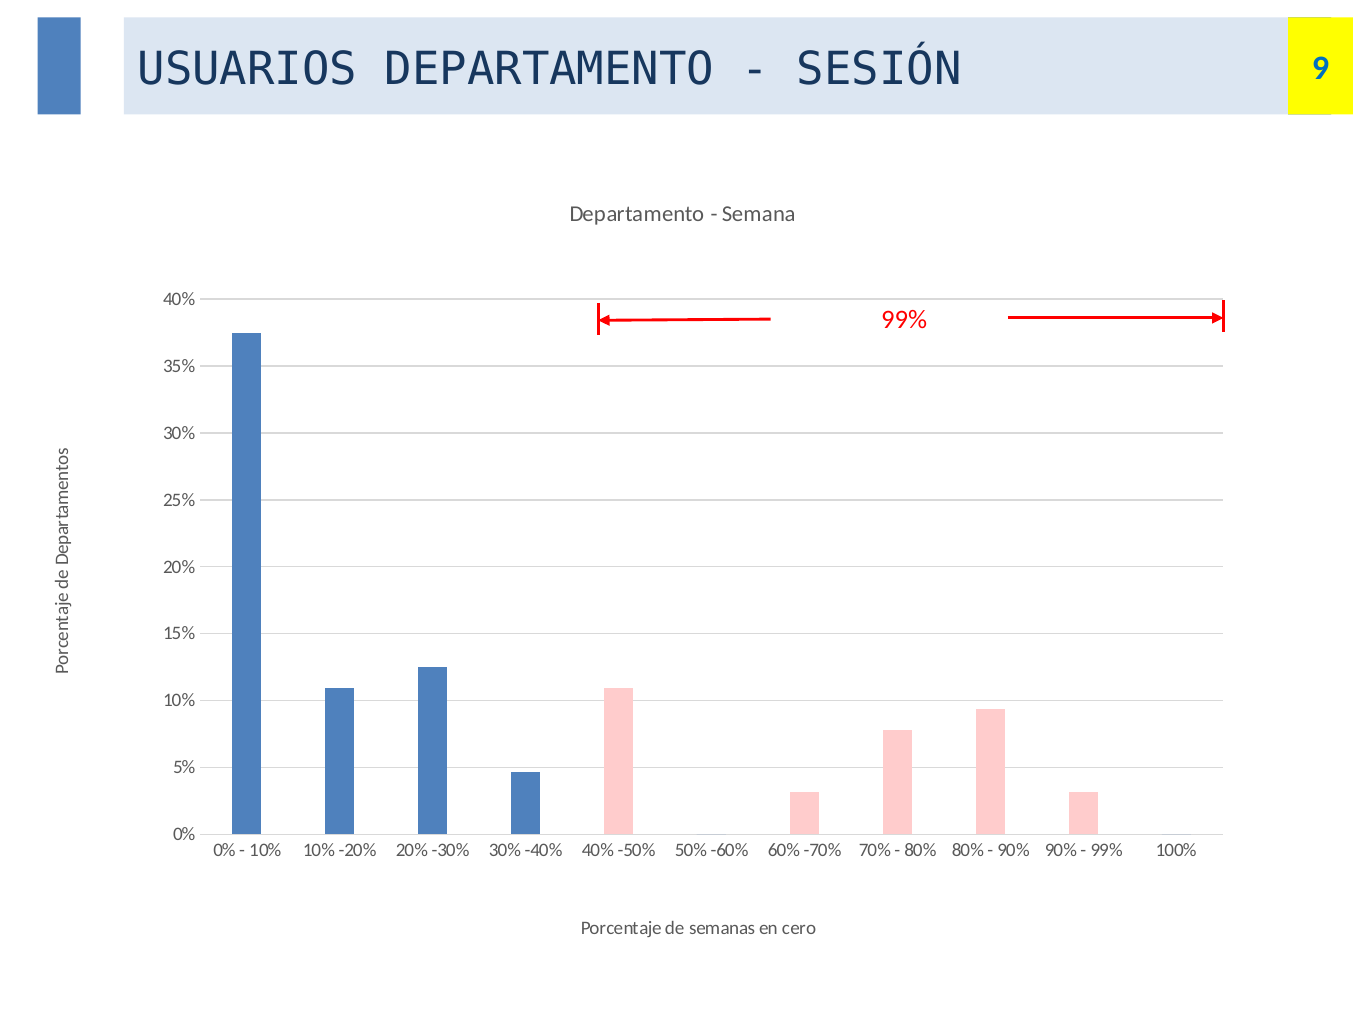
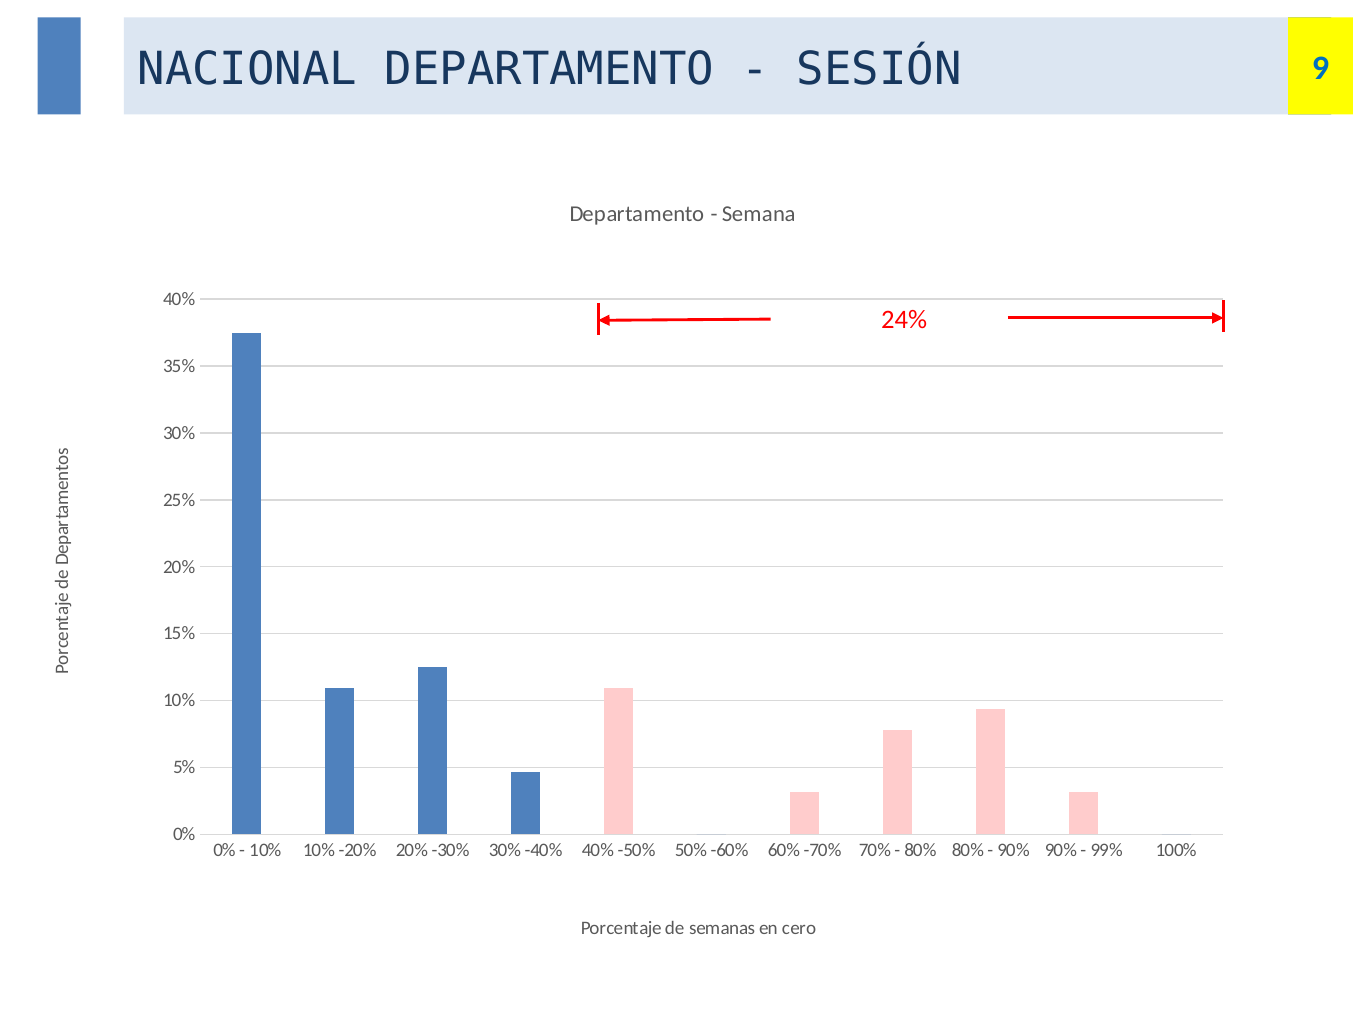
USUARIOS: USUARIOS -> NACIONAL
99% at (904, 319): 99% -> 24%
